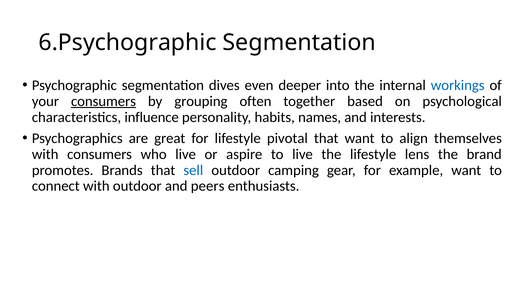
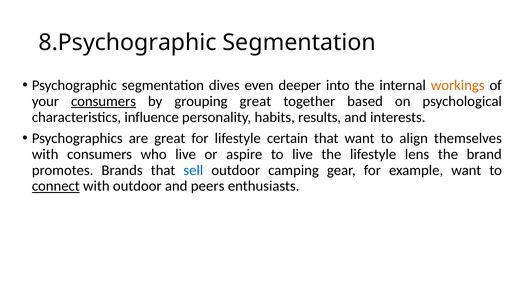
6.Psychographic: 6.Psychographic -> 8.Psychographic
workings colour: blue -> orange
grouping often: often -> great
names: names -> results
pivotal: pivotal -> certain
connect underline: none -> present
